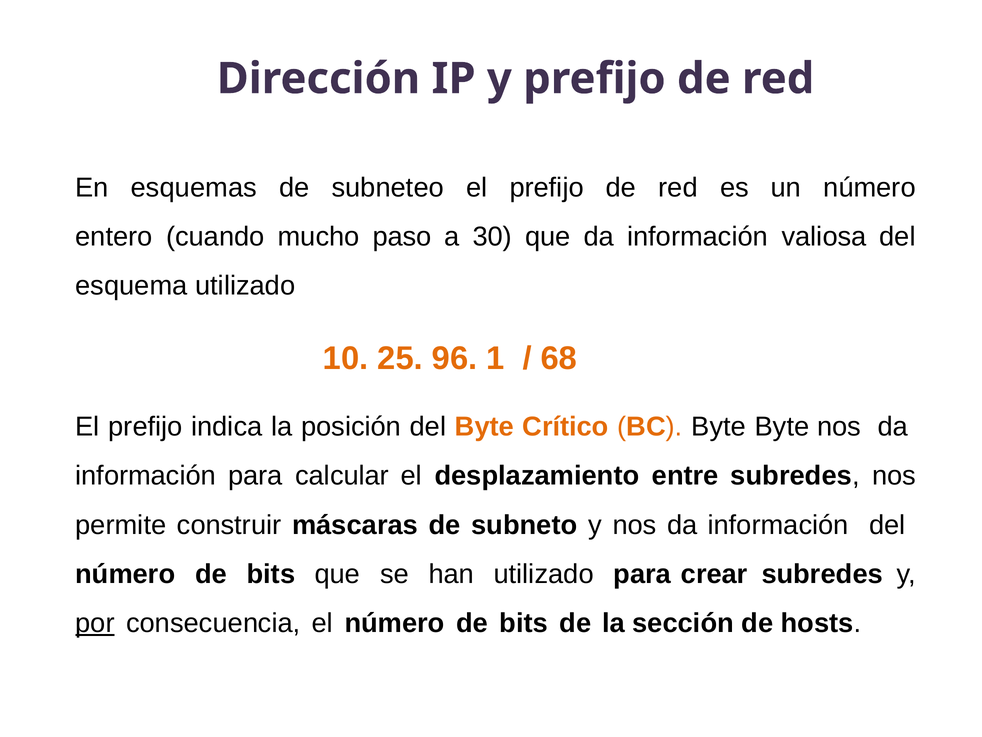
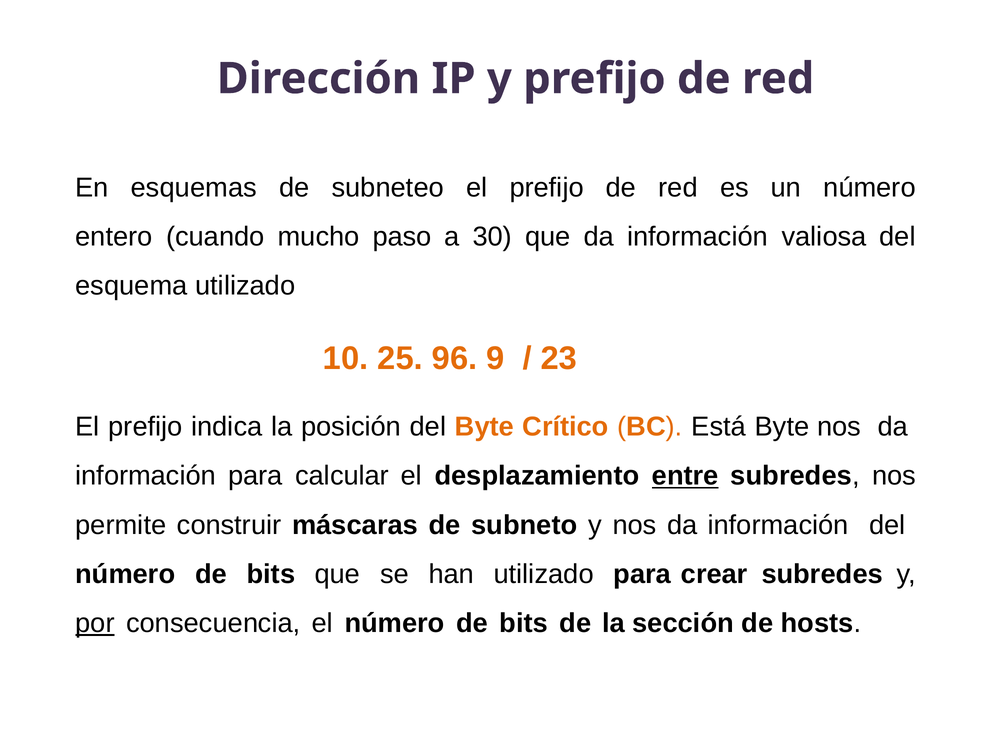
1: 1 -> 9
68: 68 -> 23
BC Byte: Byte -> Está
entre underline: none -> present
